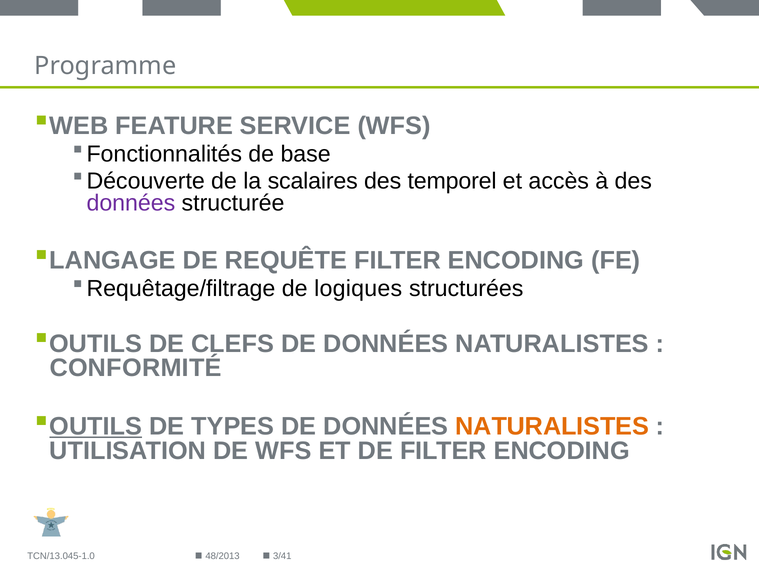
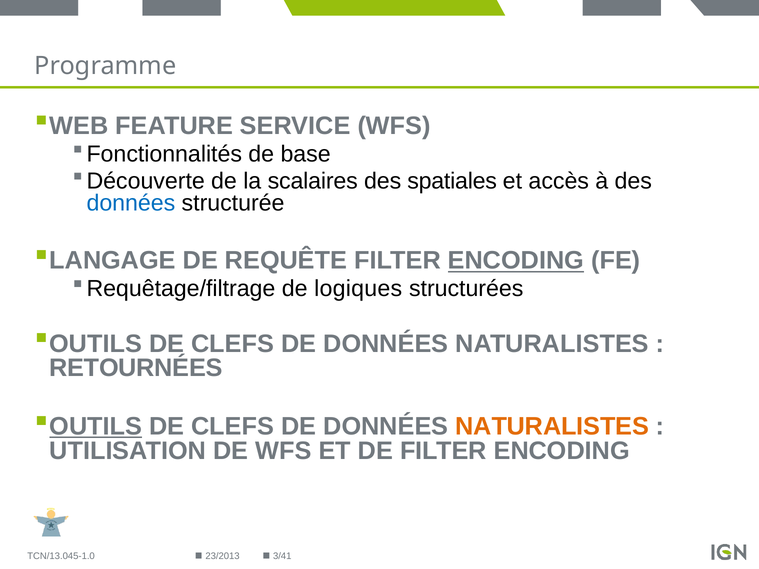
temporel: temporel -> spatiales
données at (131, 203) colour: purple -> blue
ENCODING at (516, 261) underline: none -> present
CONFORMITÉ: CONFORMITÉ -> RETOURNÉES
TYPES at (233, 427): TYPES -> CLEFS
48/2013: 48/2013 -> 23/2013
